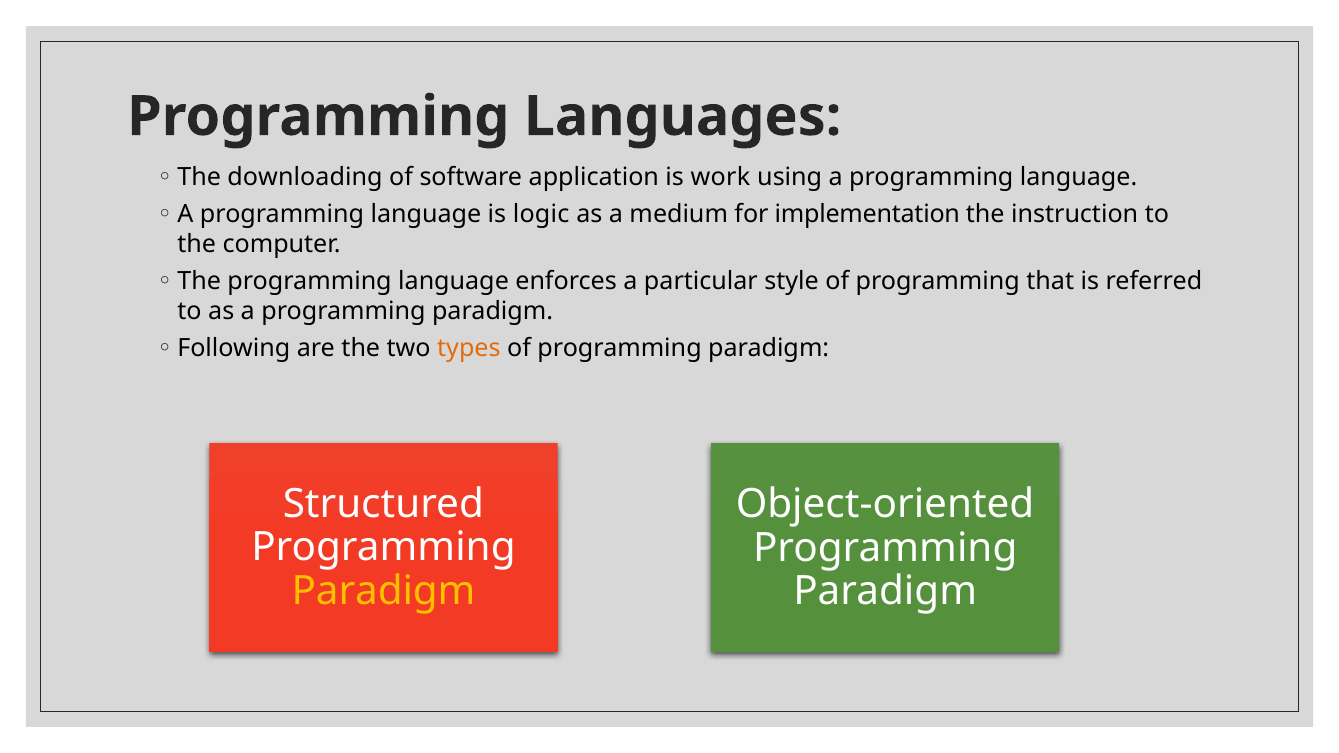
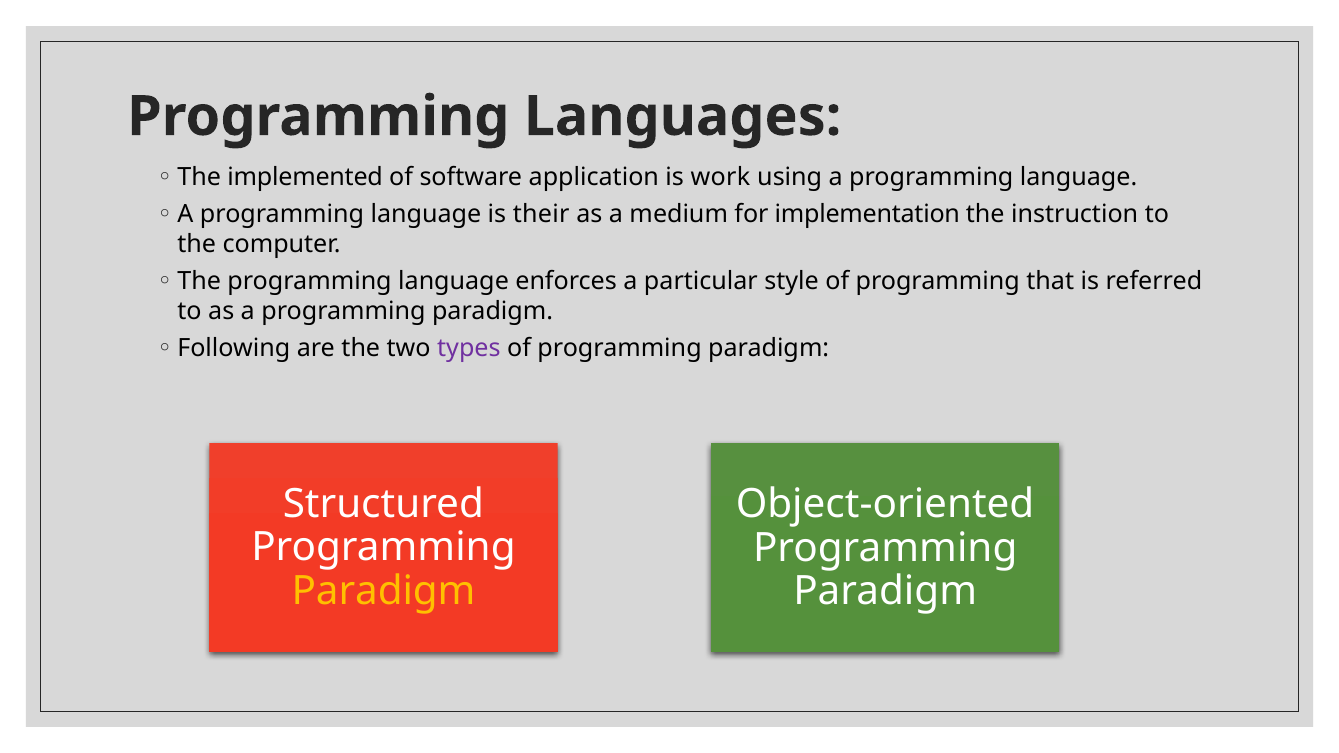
downloading: downloading -> implemented
logic: logic -> their
types colour: orange -> purple
